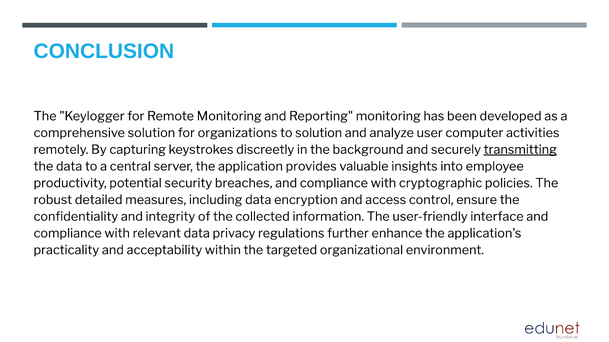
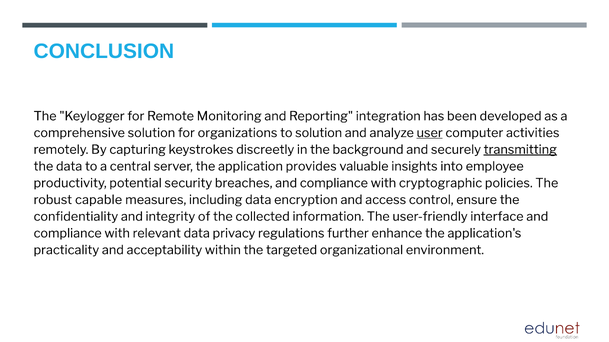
Reporting monitoring: monitoring -> integration
user underline: none -> present
detailed: detailed -> capable
